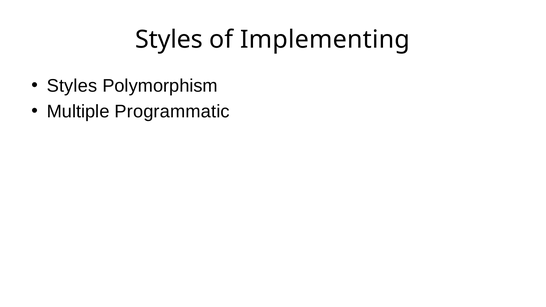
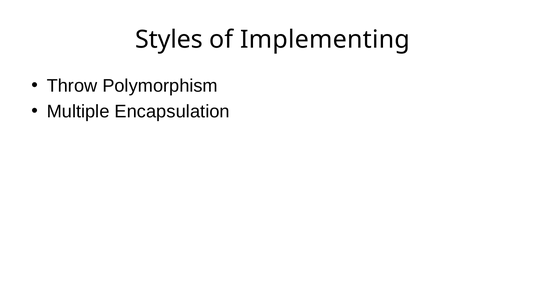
Styles at (72, 86): Styles -> Throw
Programmatic: Programmatic -> Encapsulation
